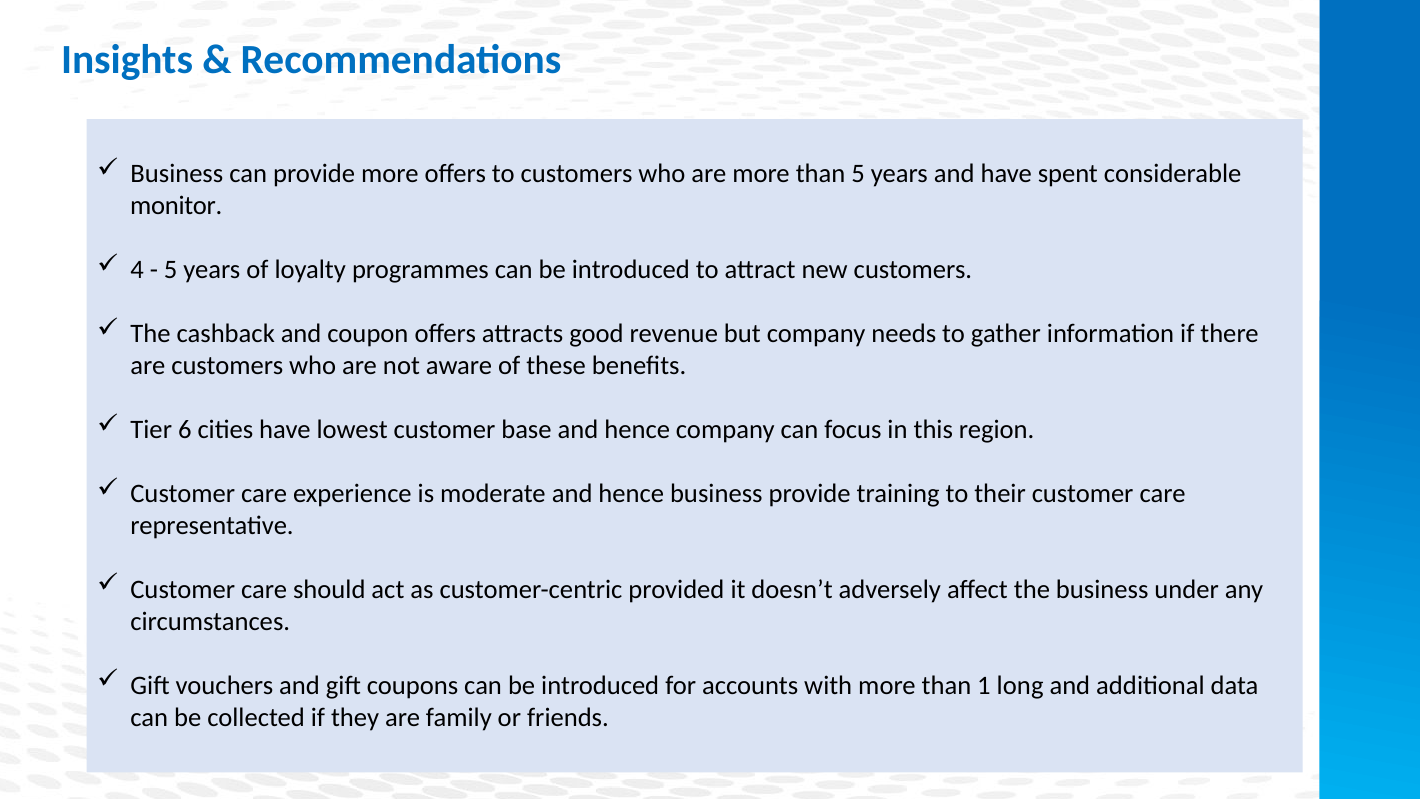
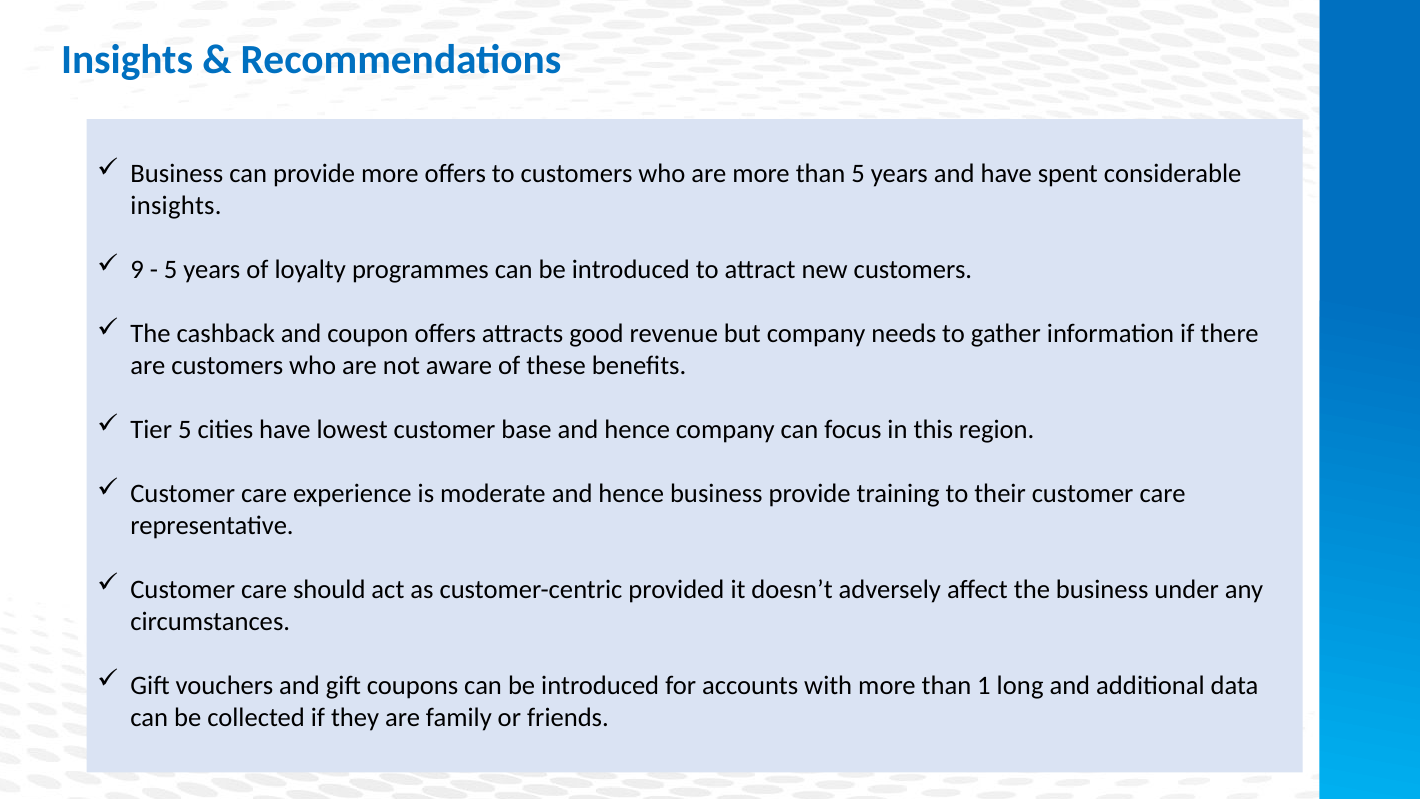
monitor at (176, 206): monitor -> insights
4: 4 -> 9
Tier 6: 6 -> 5
